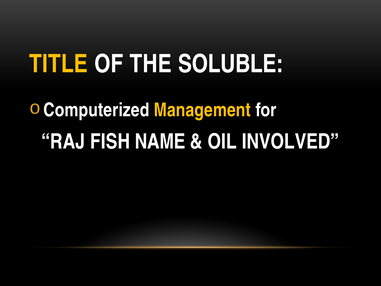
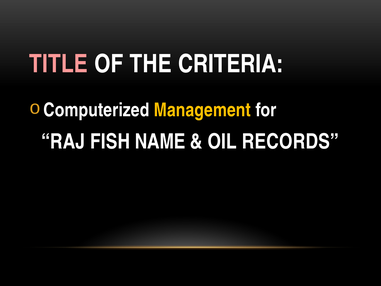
TITLE colour: yellow -> pink
SOLUBLE: SOLUBLE -> CRITERIA
INVOLVED: INVOLVED -> RECORDS
